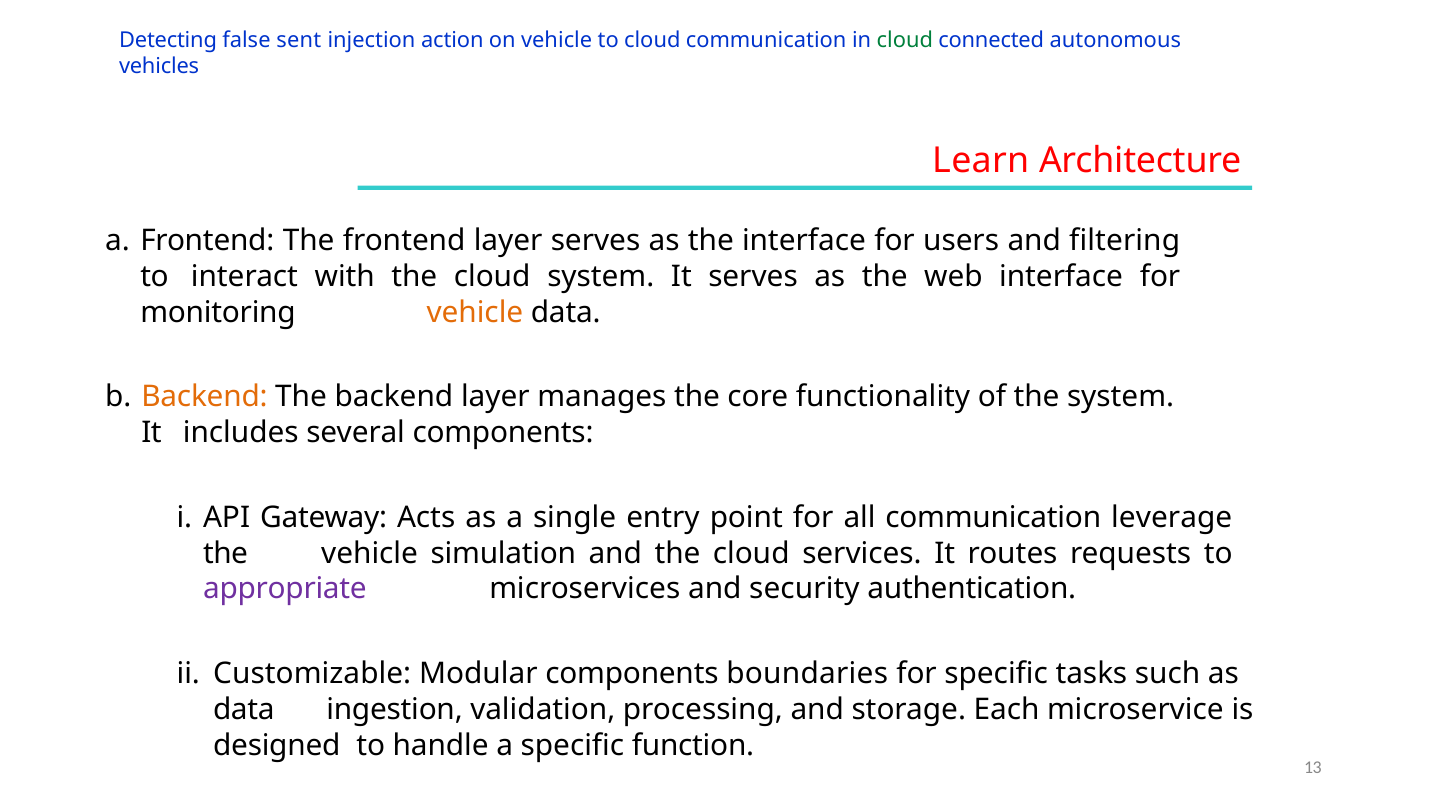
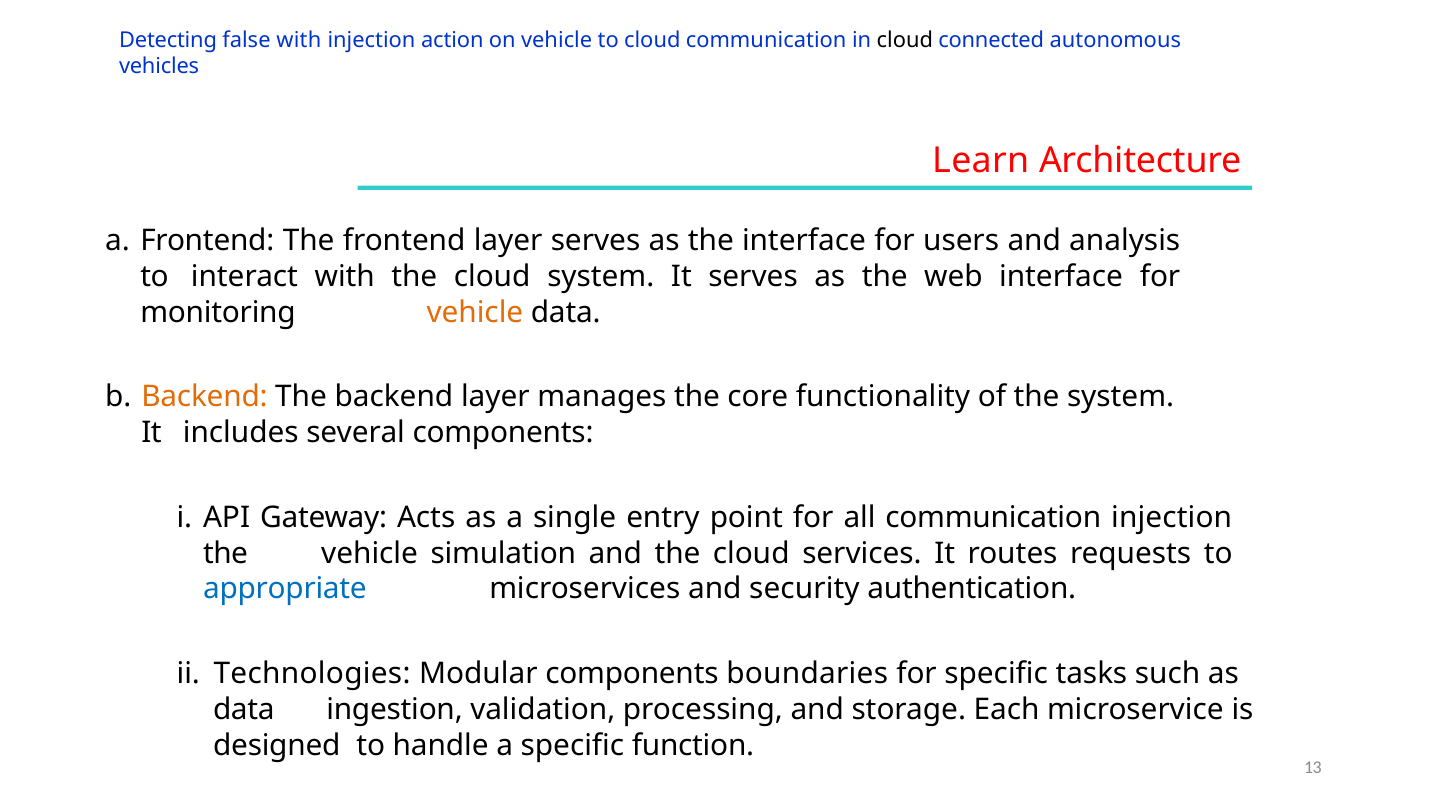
false sent: sent -> with
cloud at (905, 40) colour: green -> black
filtering: filtering -> analysis
communication leverage: leverage -> injection
appropriate colour: purple -> blue
Customizable: Customizable -> Technologies
